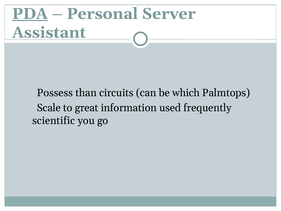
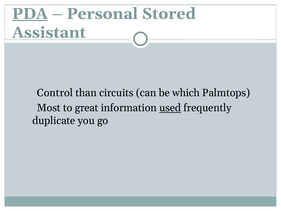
Server: Server -> Stored
Possess: Possess -> Control
Scale: Scale -> Most
used underline: none -> present
scientific: scientific -> duplicate
